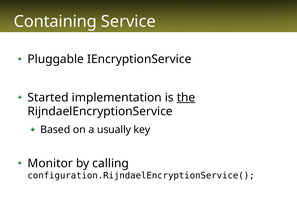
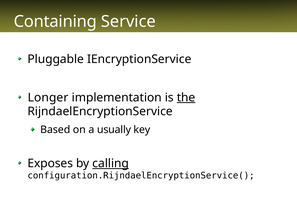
Started: Started -> Longer
Monitor: Monitor -> Exposes
calling underline: none -> present
